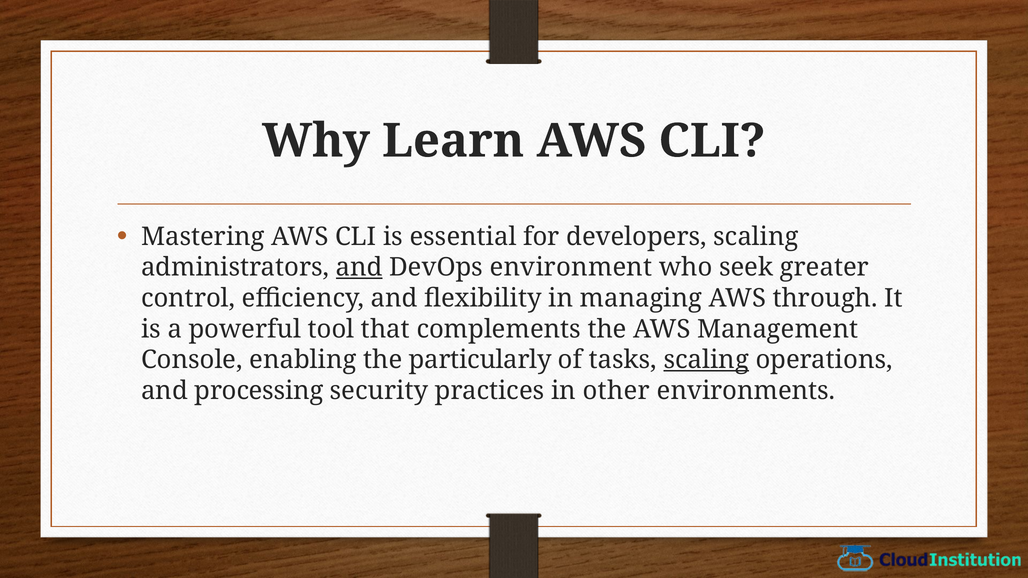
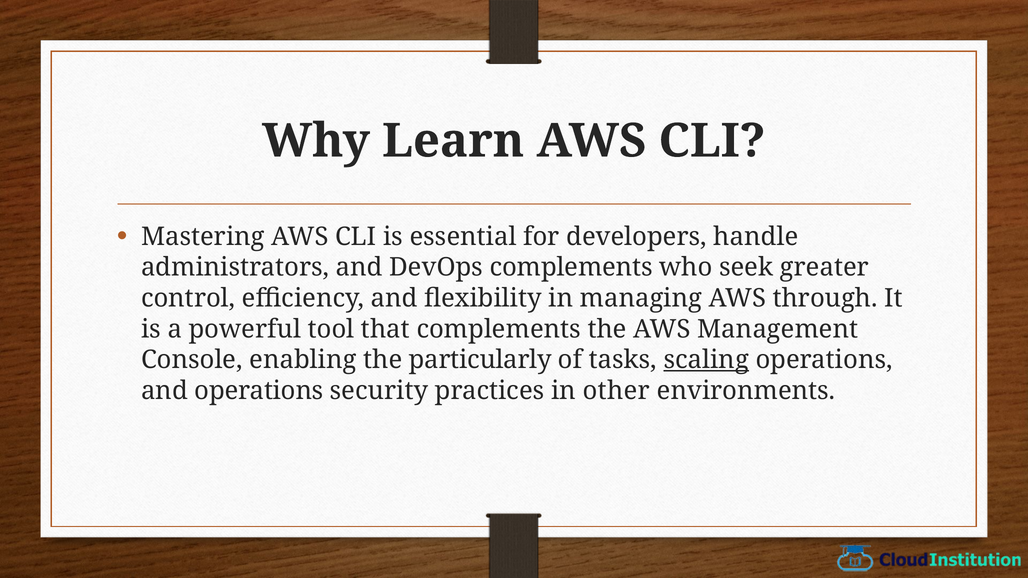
developers scaling: scaling -> handle
and at (359, 268) underline: present -> none
DevOps environment: environment -> complements
and processing: processing -> operations
